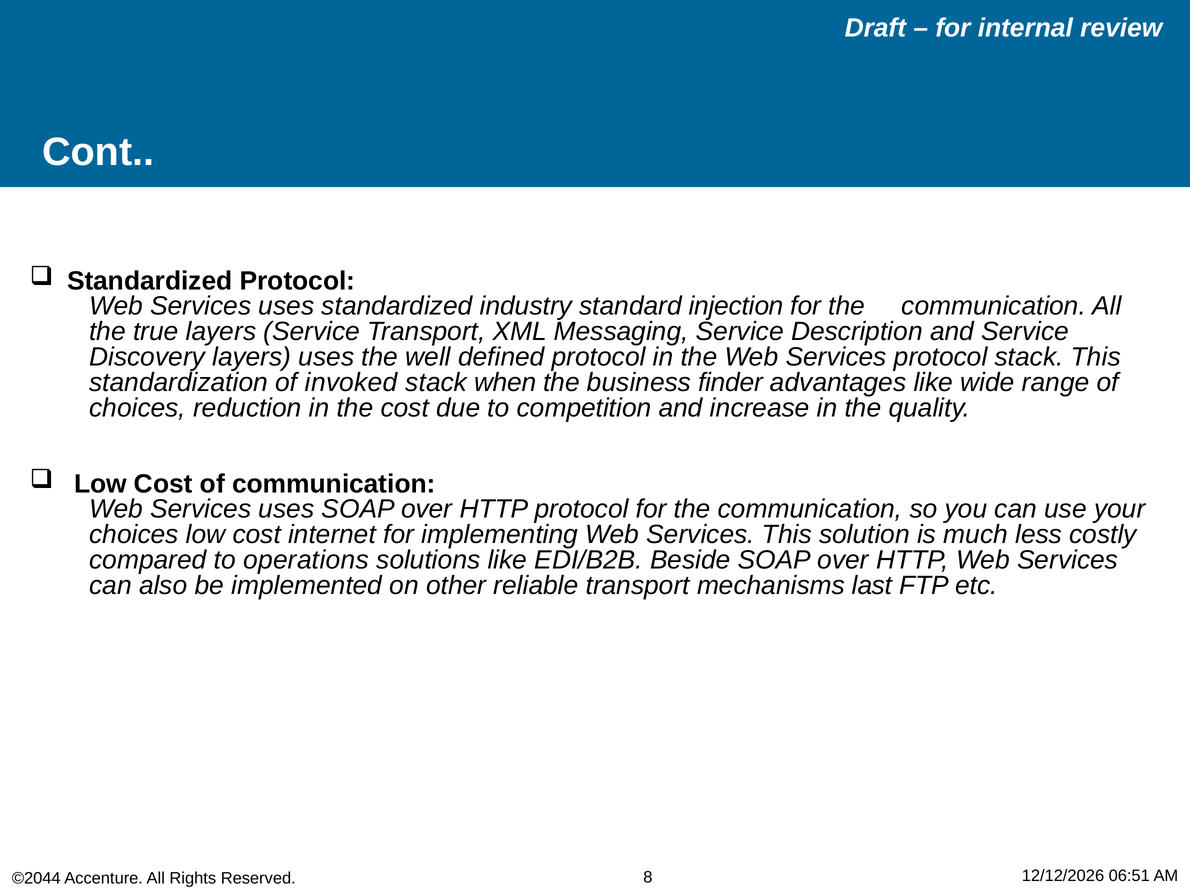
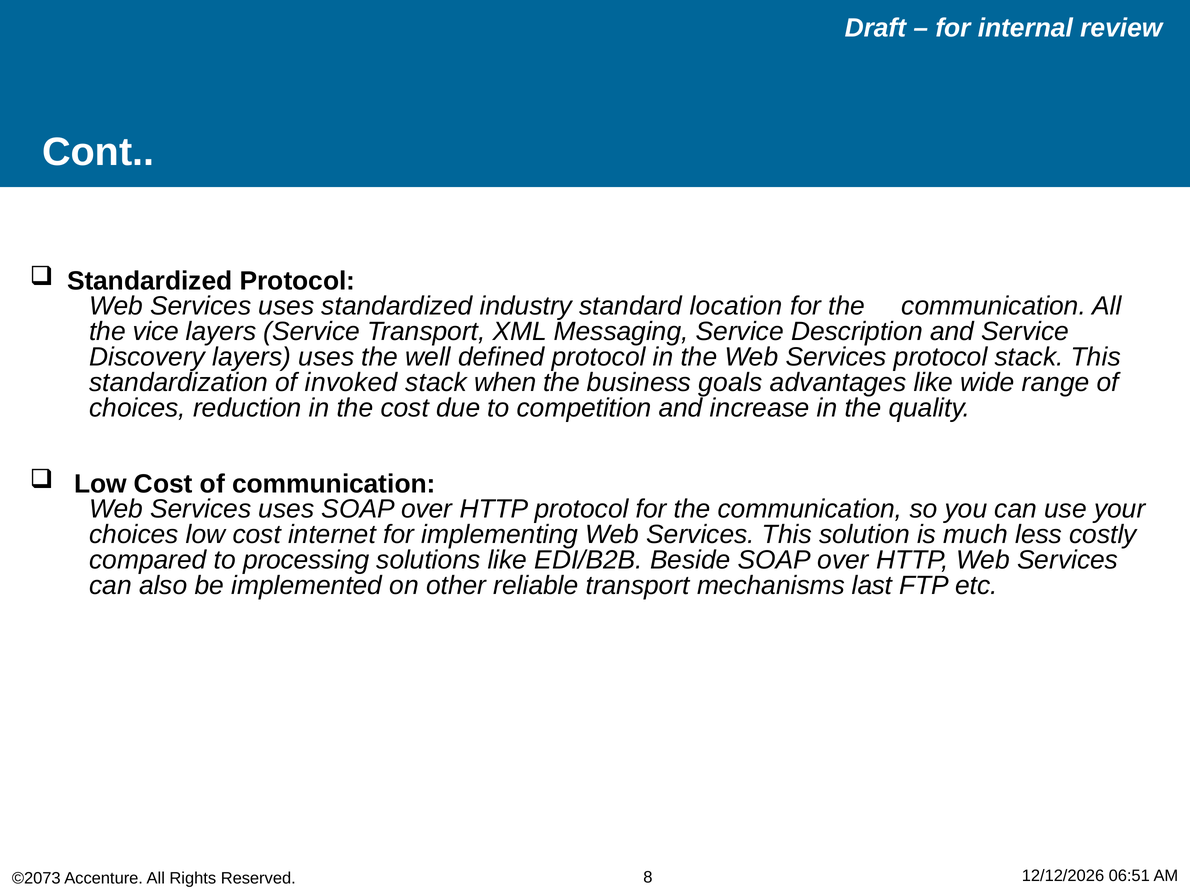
injection: injection -> location
true: true -> vice
finder: finder -> goals
operations: operations -> processing
©2044: ©2044 -> ©2073
